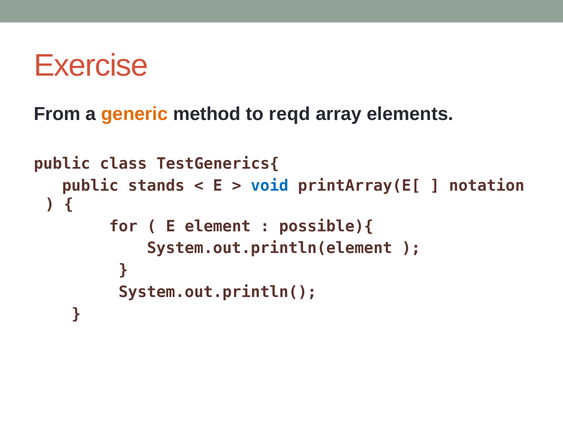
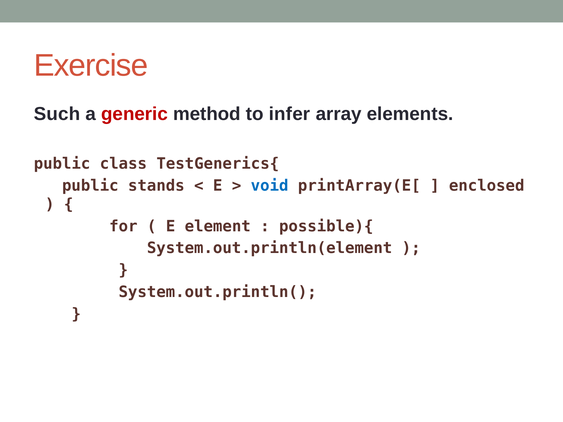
From: From -> Such
generic colour: orange -> red
reqd: reqd -> infer
notation: notation -> enclosed
